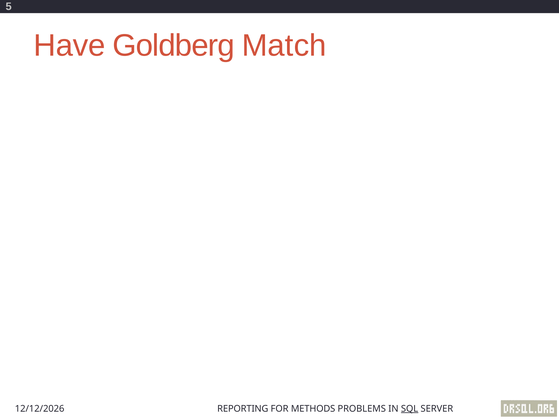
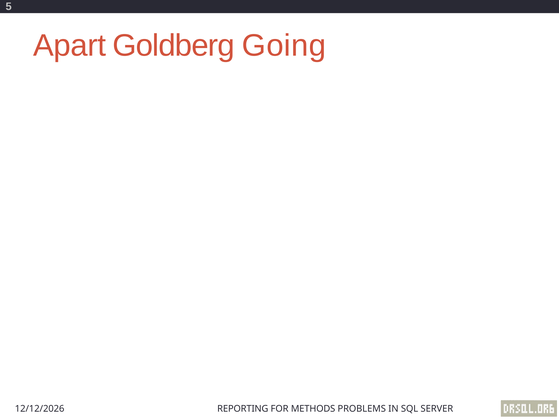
Have: Have -> Apart
Match: Match -> Going
SQL underline: present -> none
